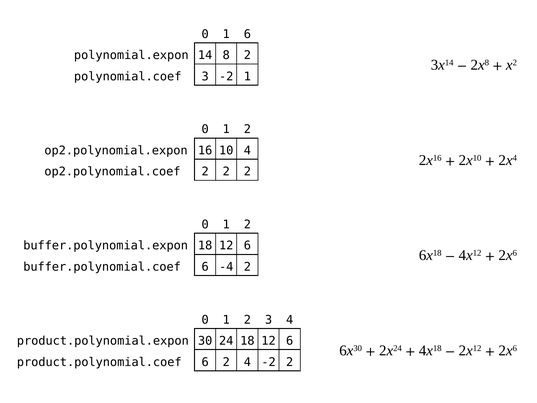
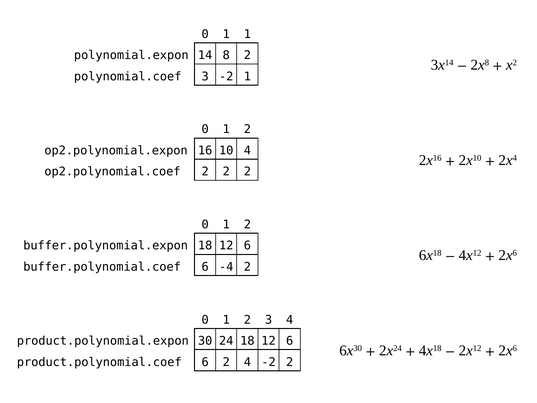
1 6: 6 -> 1
